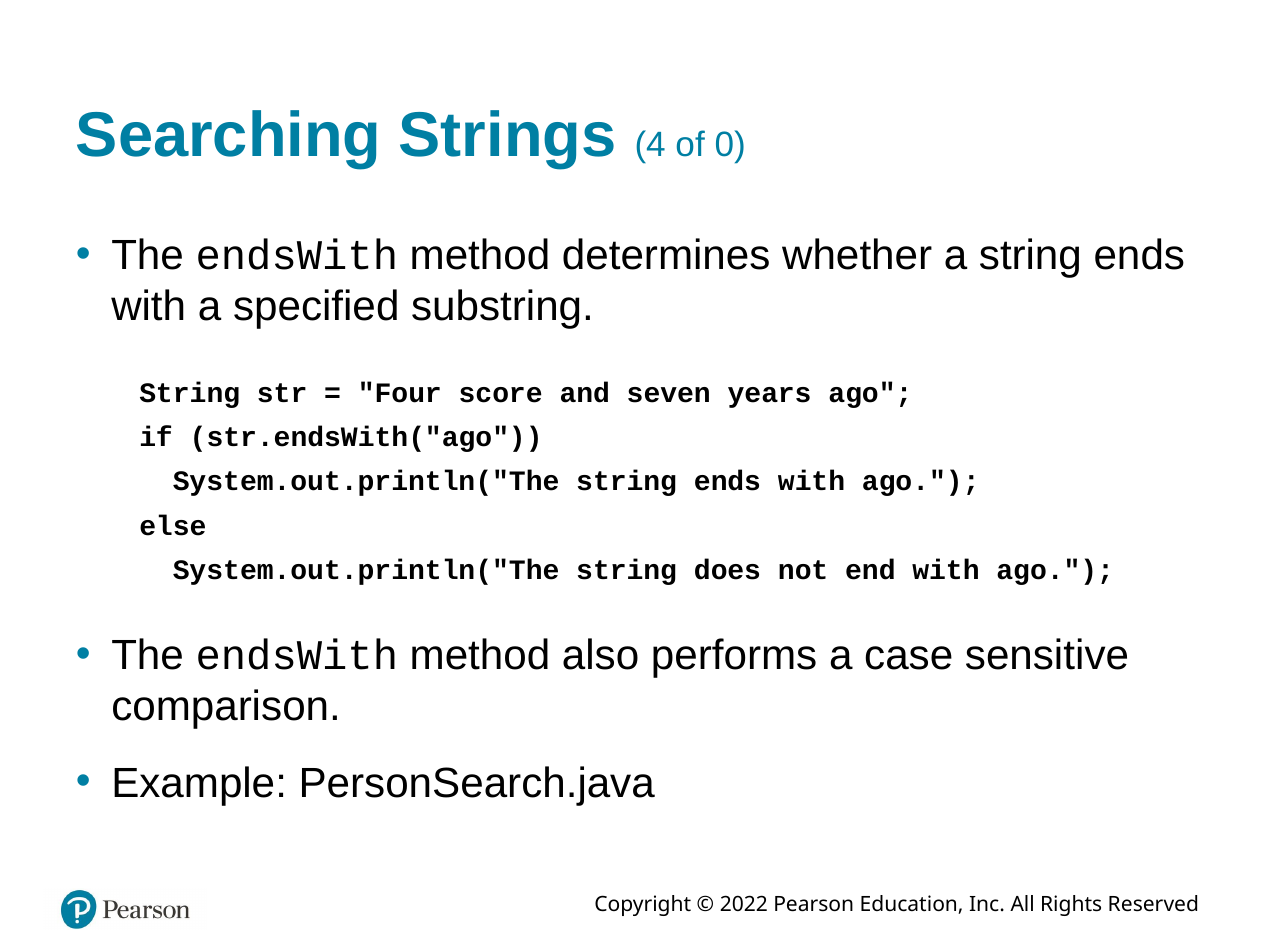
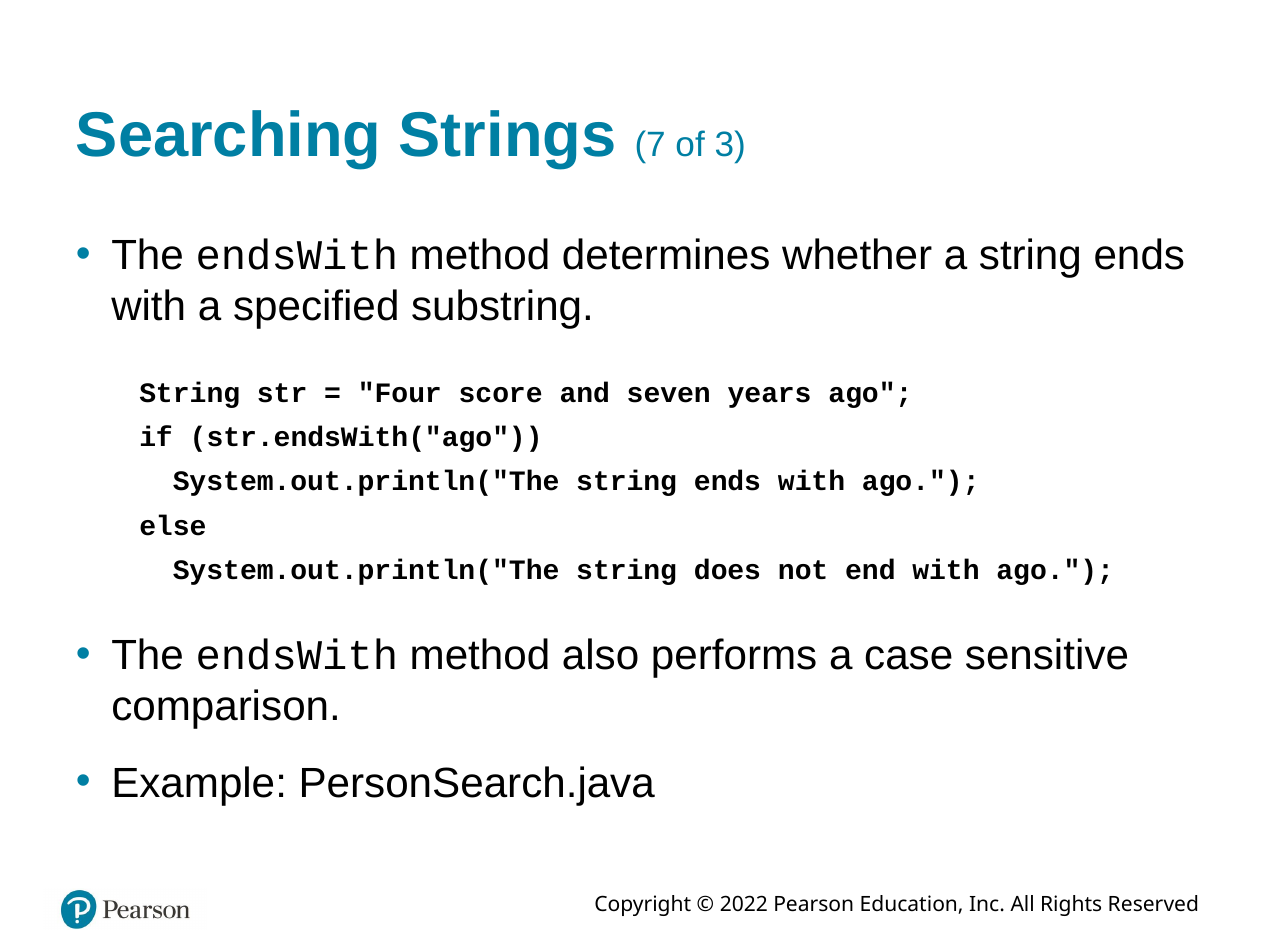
4: 4 -> 7
0: 0 -> 3
